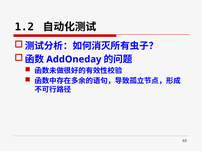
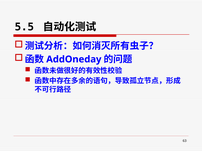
1.2: 1.2 -> 5.5
